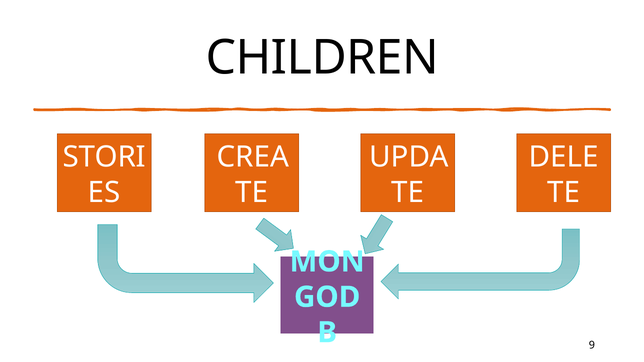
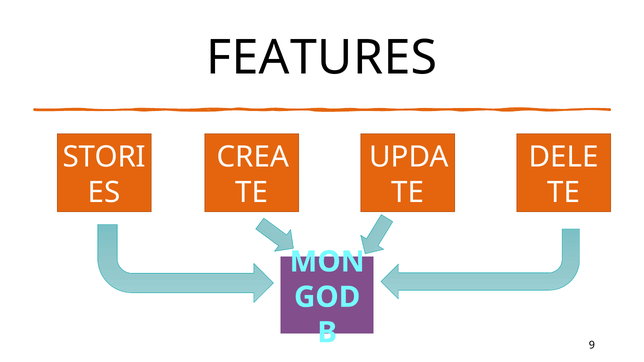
CHILDREN: CHILDREN -> FEATURES
